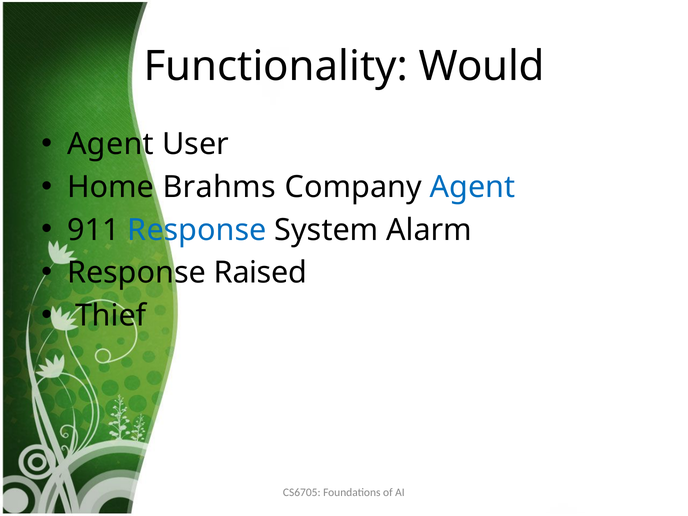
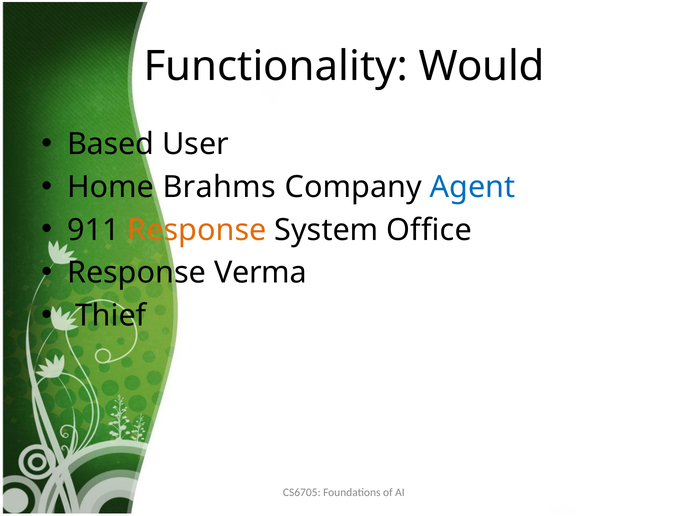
Agent at (110, 144): Agent -> Based
Response at (197, 230) colour: blue -> orange
Alarm: Alarm -> Office
Raised: Raised -> Verma
